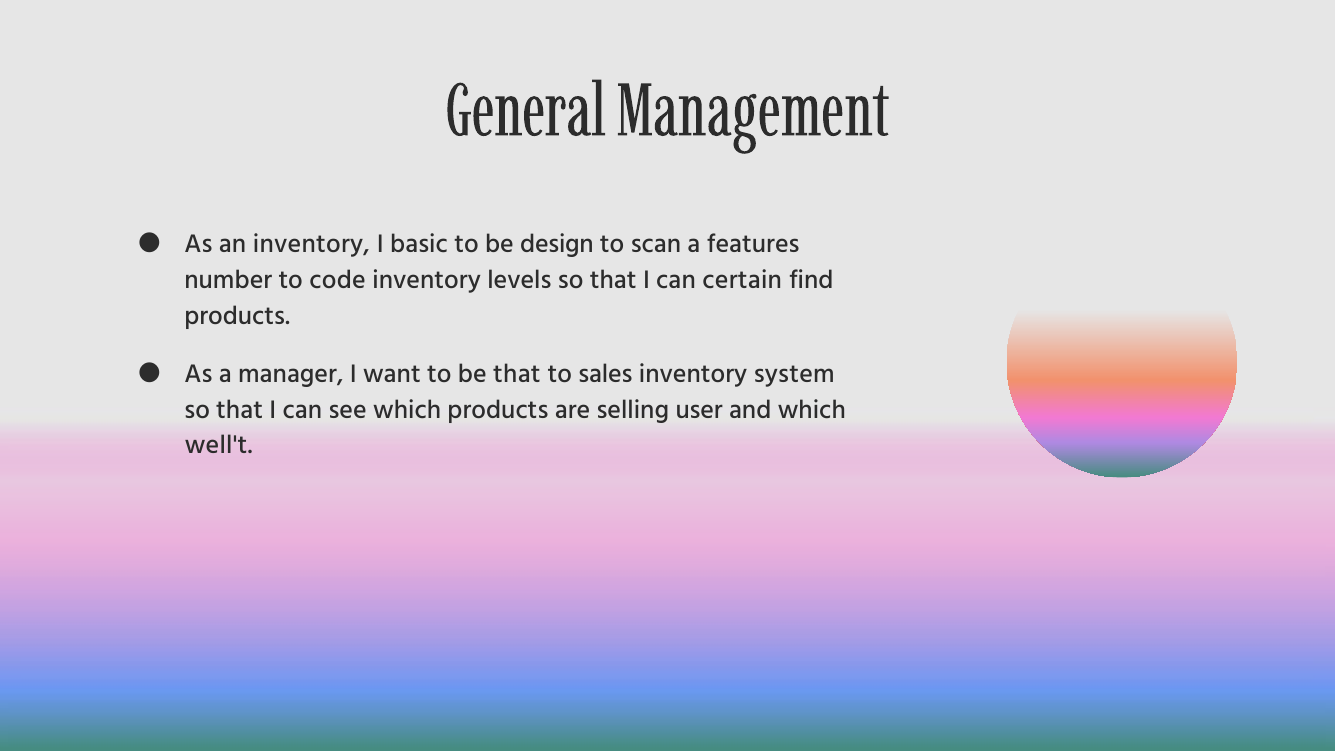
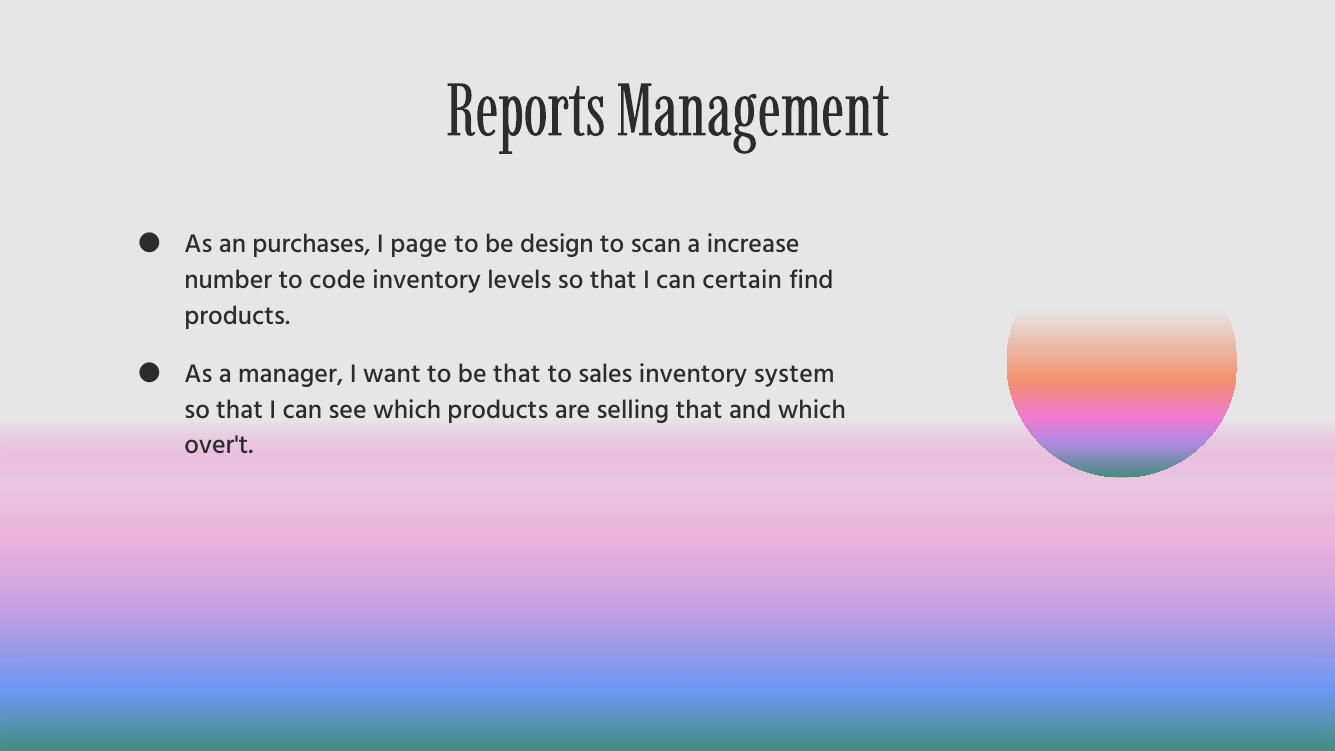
General: General -> Reports
an inventory: inventory -> purchases
basic: basic -> page
features: features -> increase
selling user: user -> that
well't: well't -> over't
